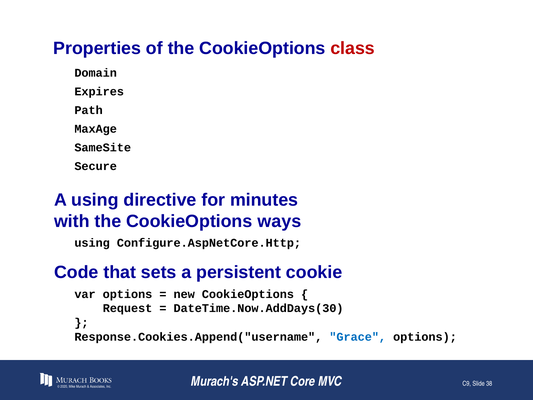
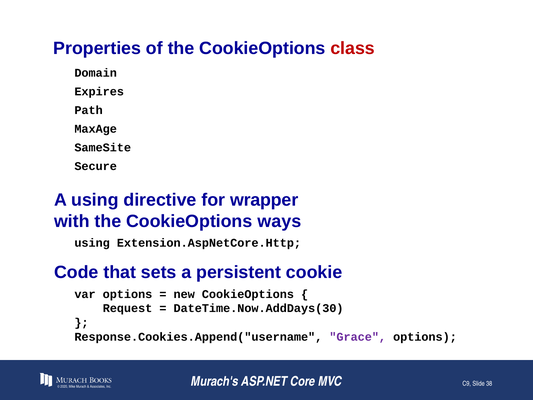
minutes: minutes -> wrapper
Configure.AspNetCore.Http: Configure.AspNetCore.Http -> Extension.AspNetCore.Http
Grace colour: blue -> purple
